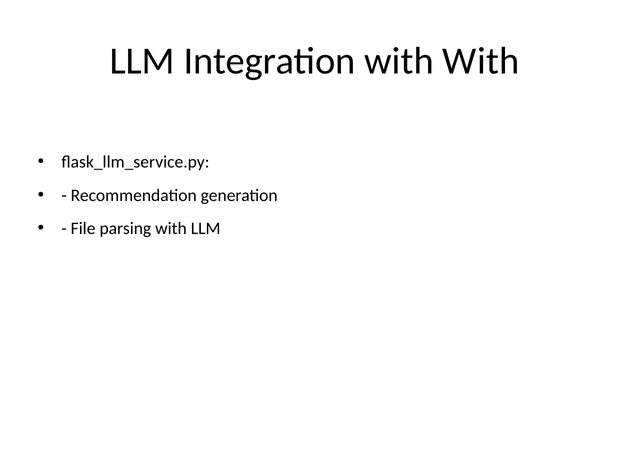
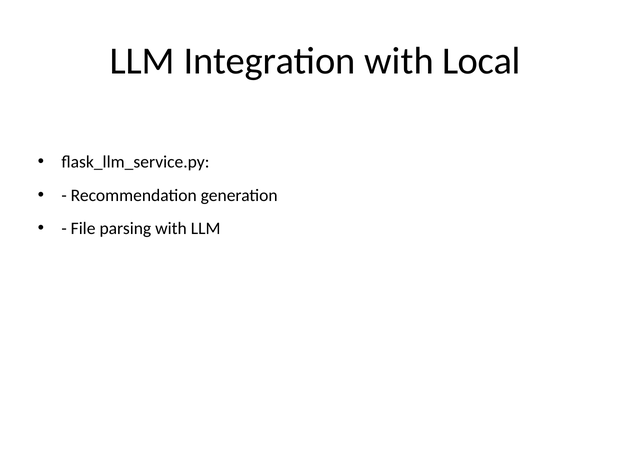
with With: With -> Local
